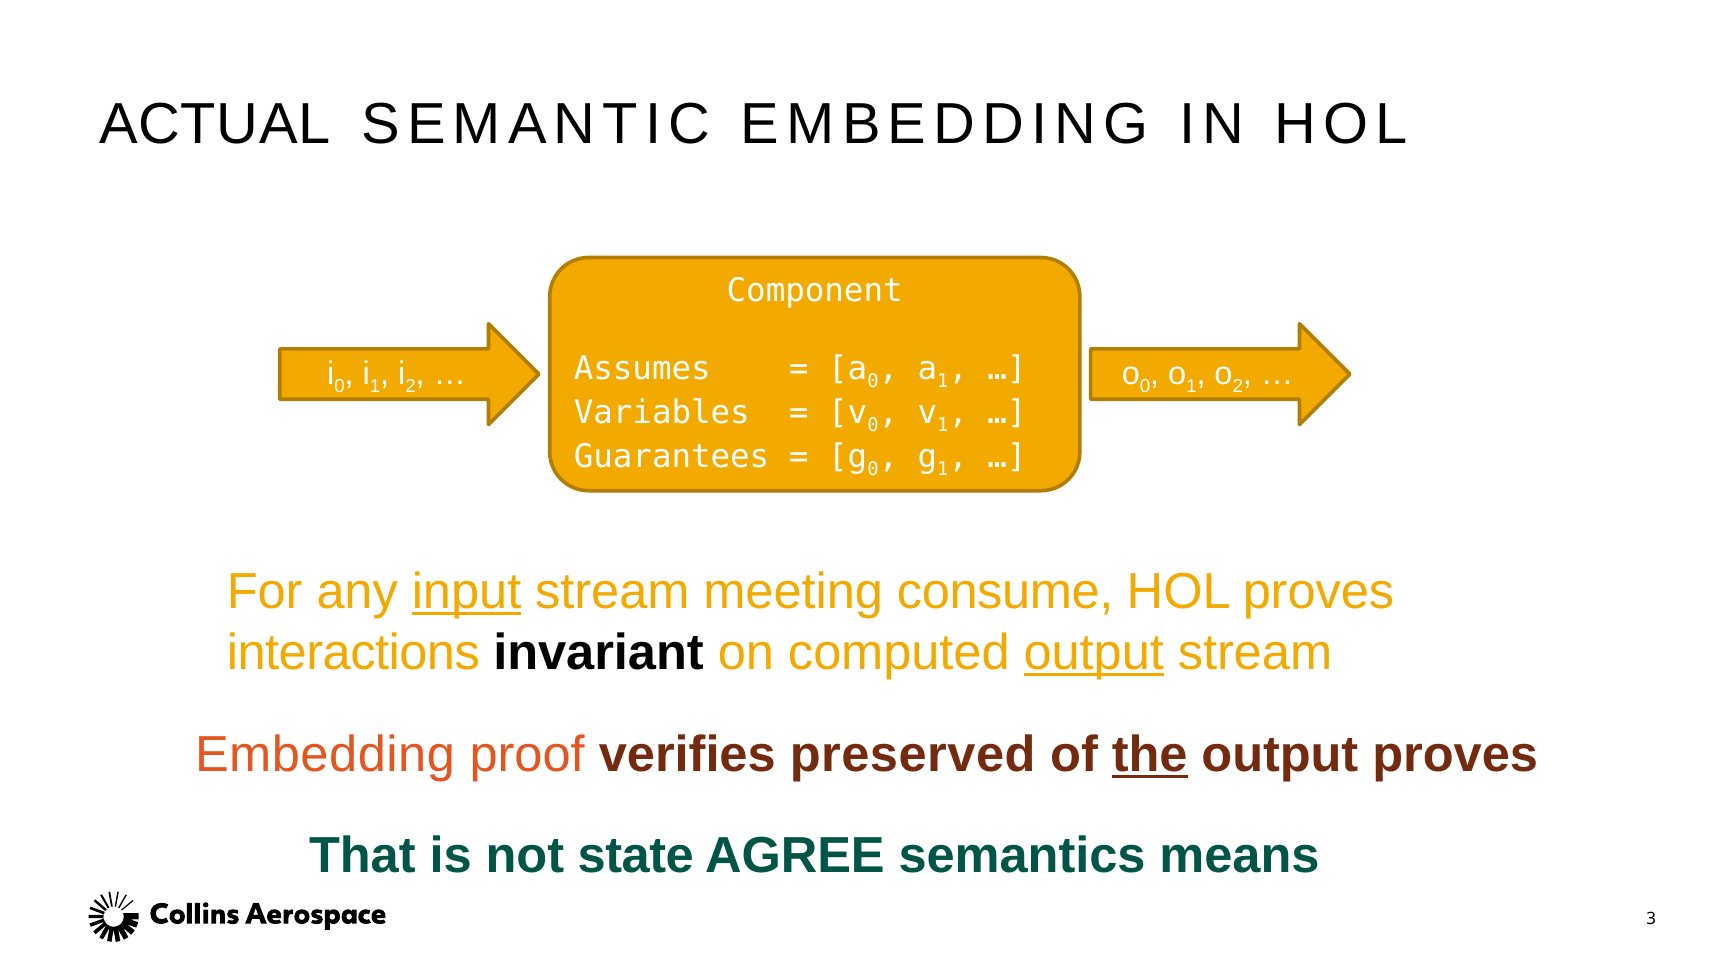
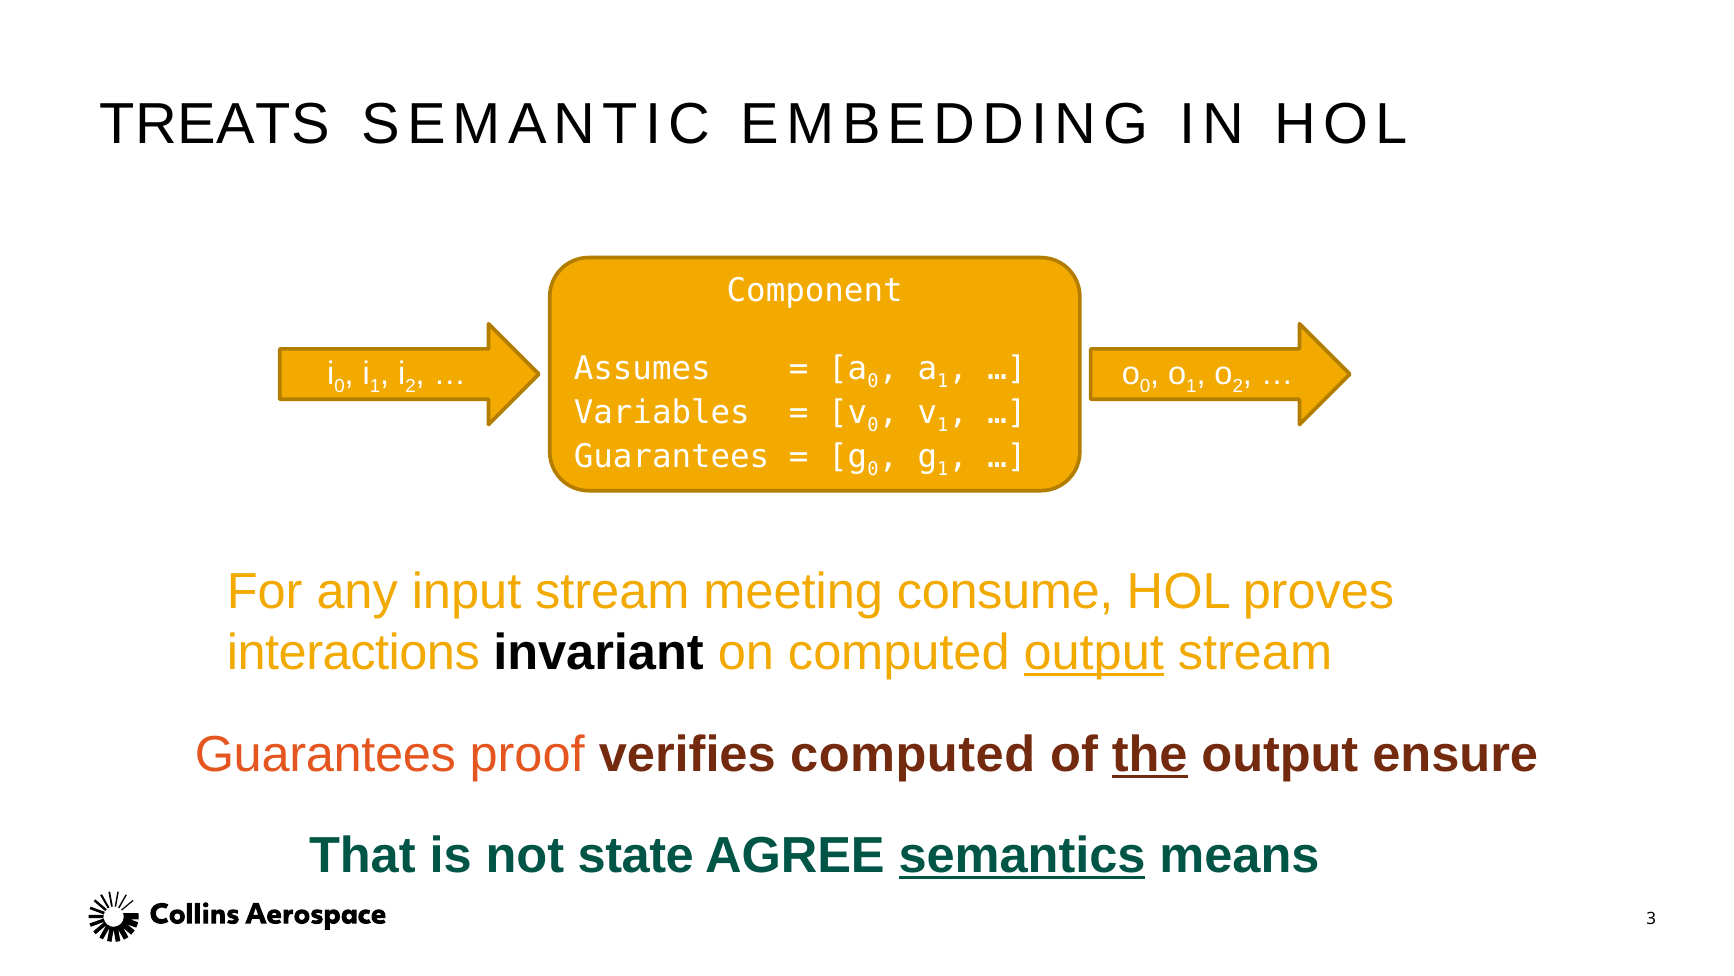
ACTUAL: ACTUAL -> TREATS
input underline: present -> none
Embedding at (325, 755): Embedding -> Guarantees
verifies preserved: preserved -> computed
output proves: proves -> ensure
semantics underline: none -> present
